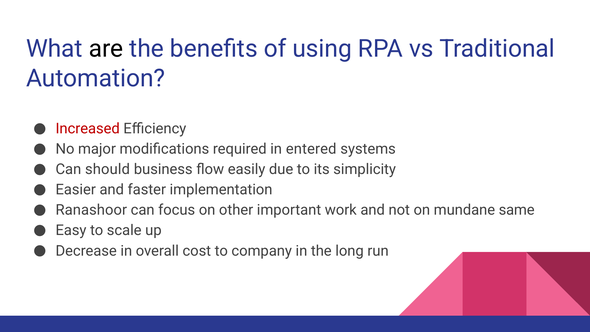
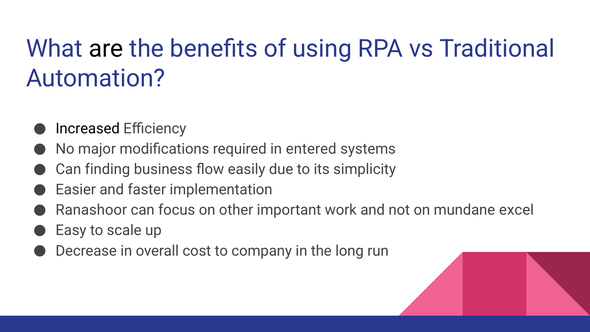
Increased colour: red -> black
should: should -> finding
same: same -> excel
